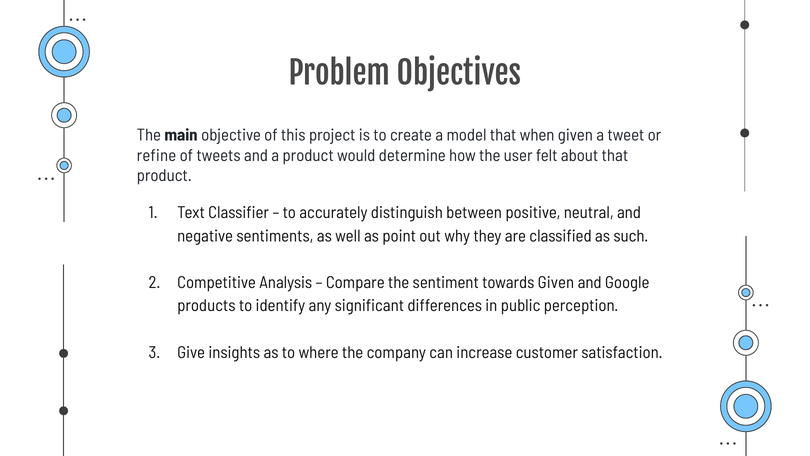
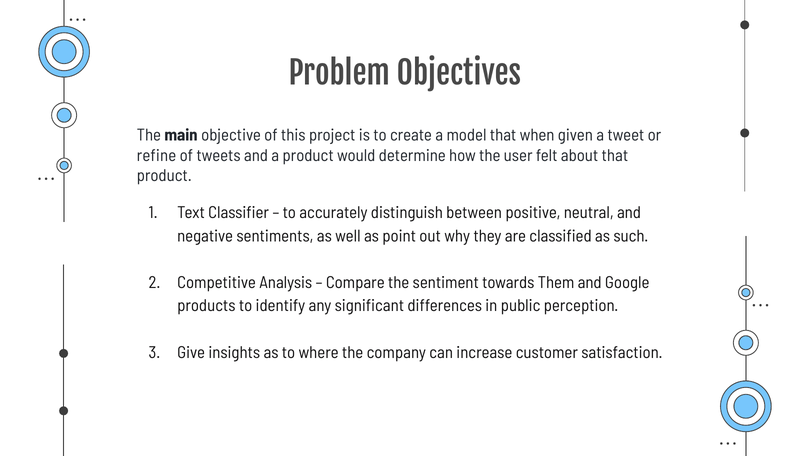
towards Given: Given -> Them
